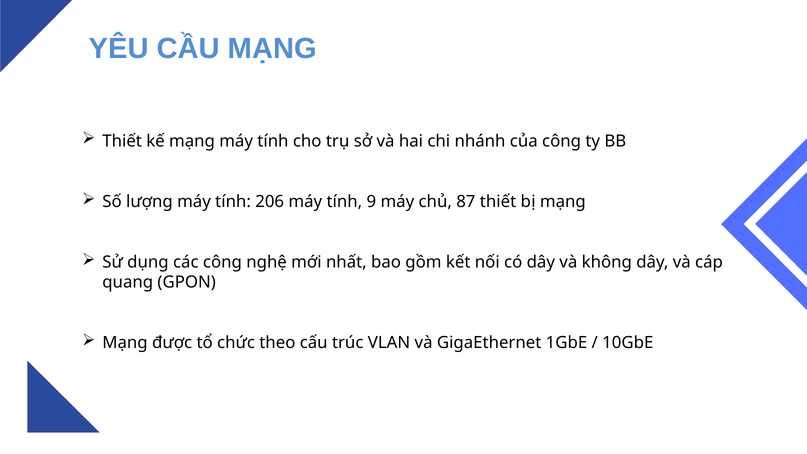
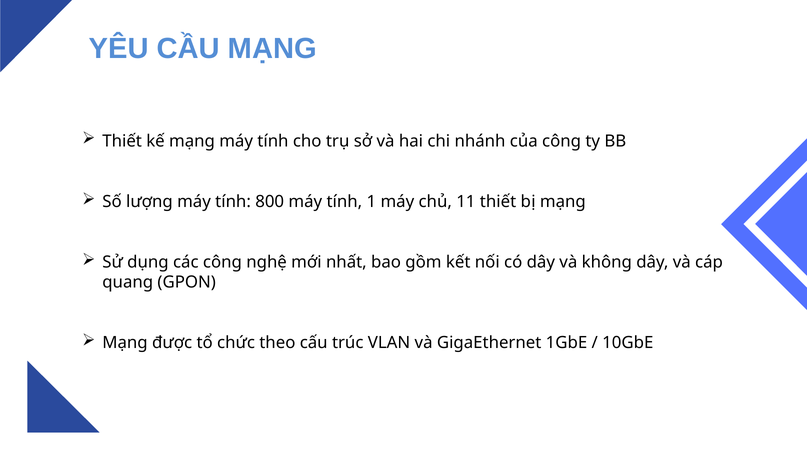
206: 206 -> 800
9: 9 -> 1
87: 87 -> 11
